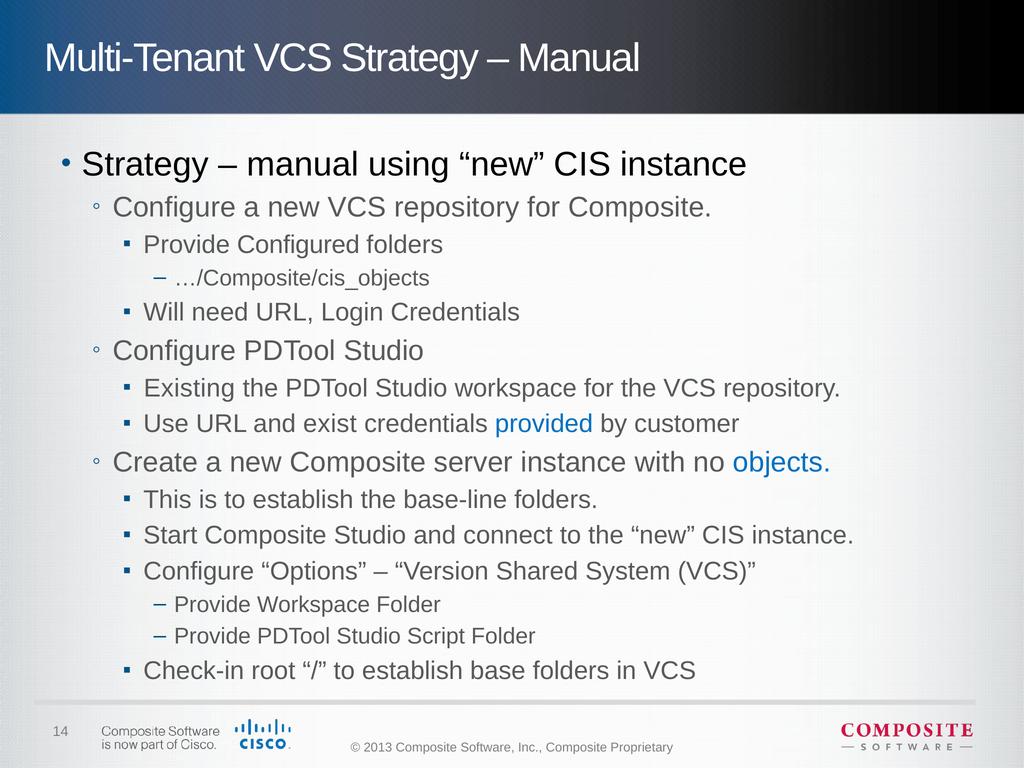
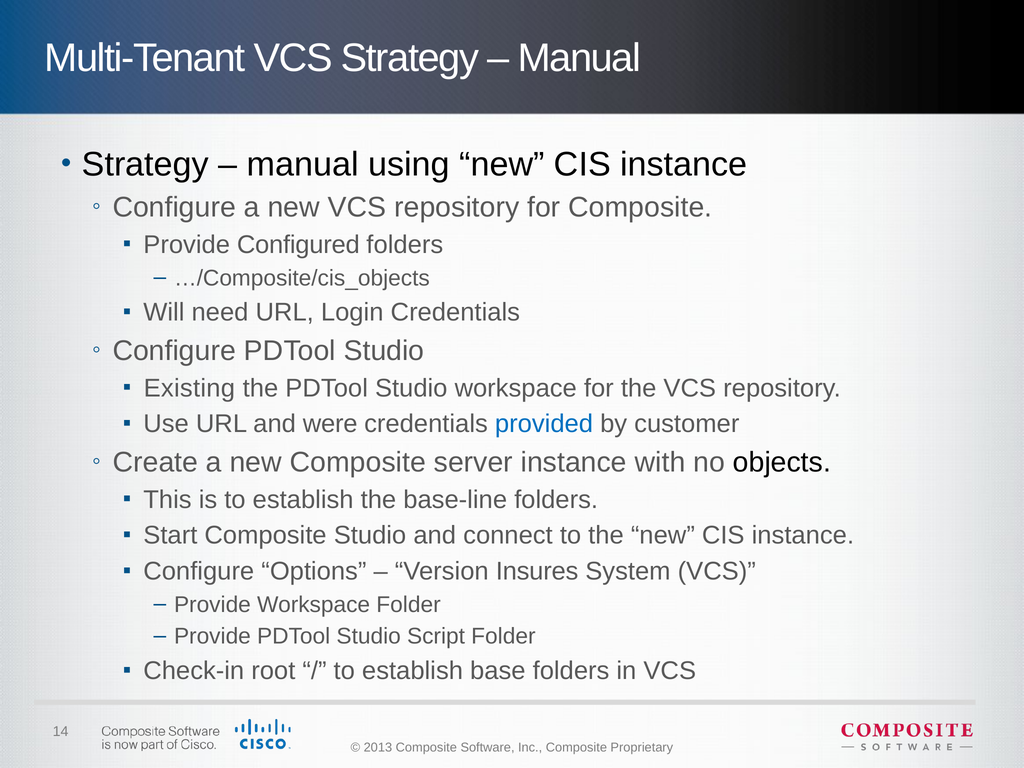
exist: exist -> were
objects colour: blue -> black
Shared: Shared -> Insures
